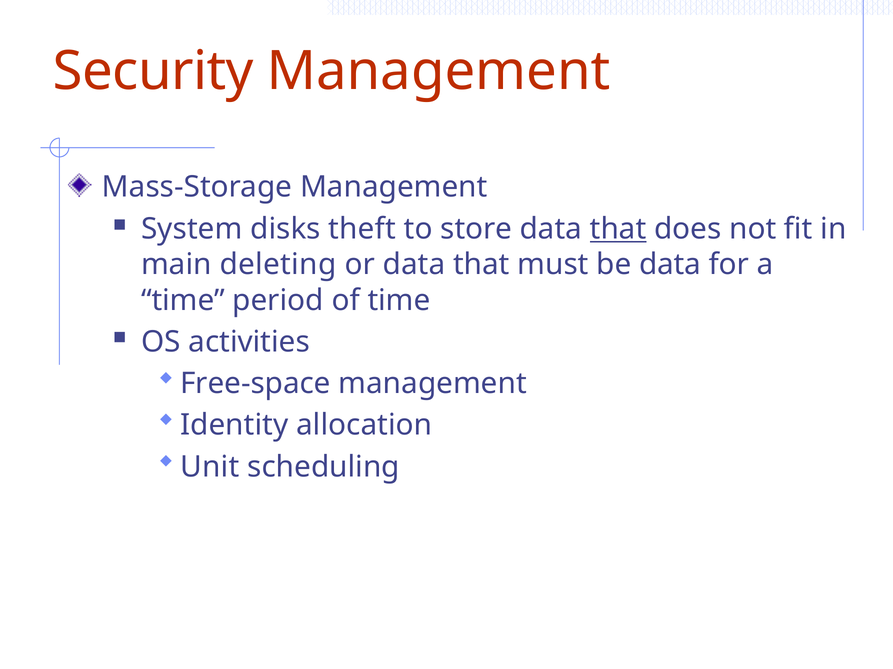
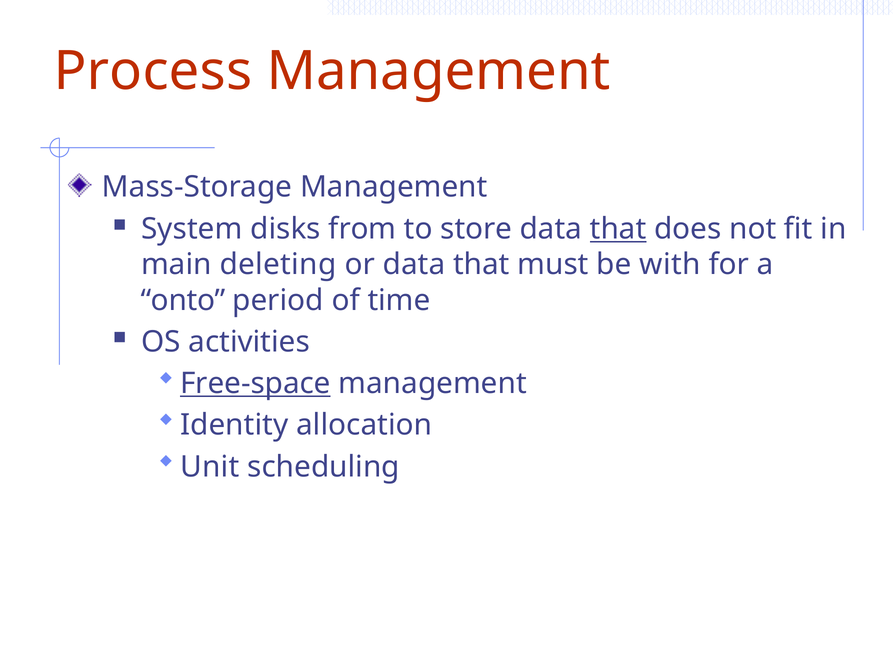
Security: Security -> Process
theft: theft -> from
be data: data -> with
time at (183, 301): time -> onto
Free-space underline: none -> present
